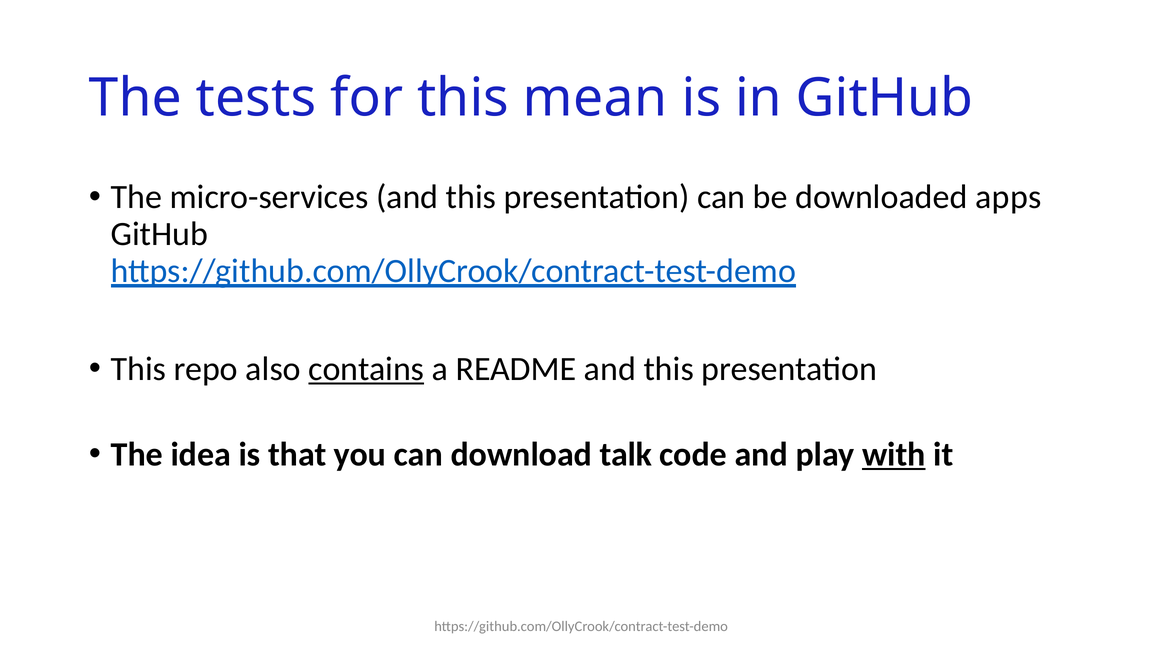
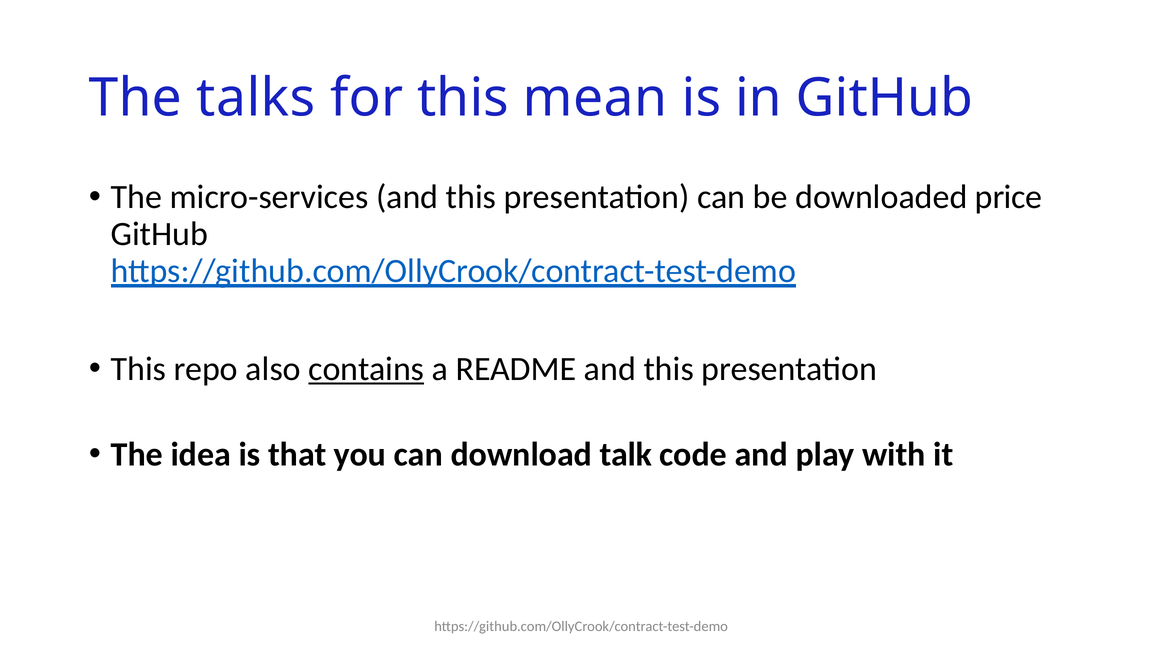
tests: tests -> talks
apps: apps -> price
with underline: present -> none
